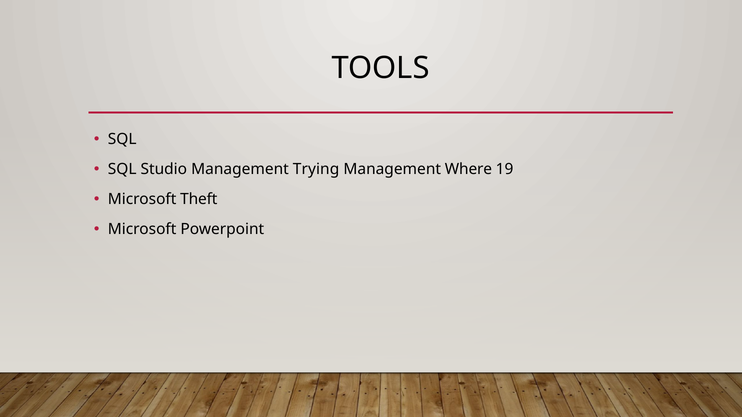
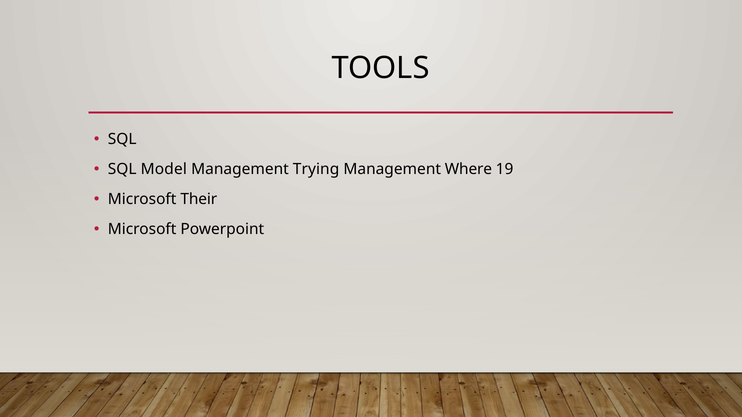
Studio: Studio -> Model
Theft: Theft -> Their
